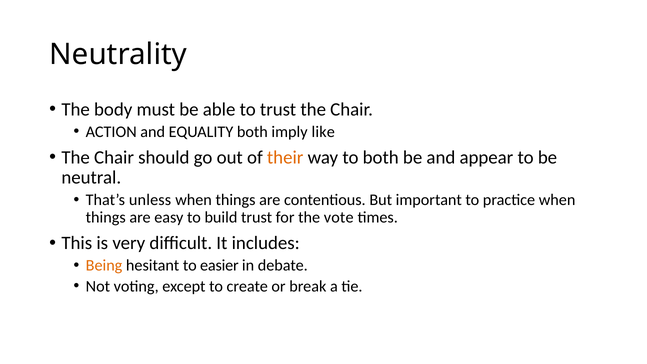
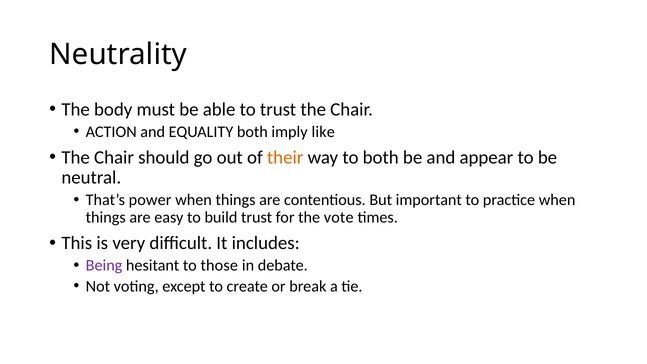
unless: unless -> power
Being colour: orange -> purple
easier: easier -> those
